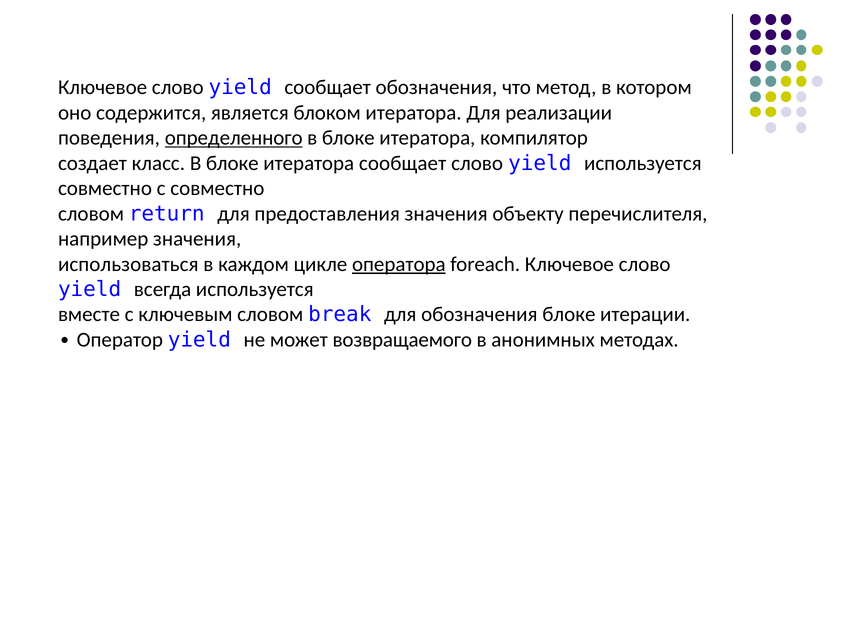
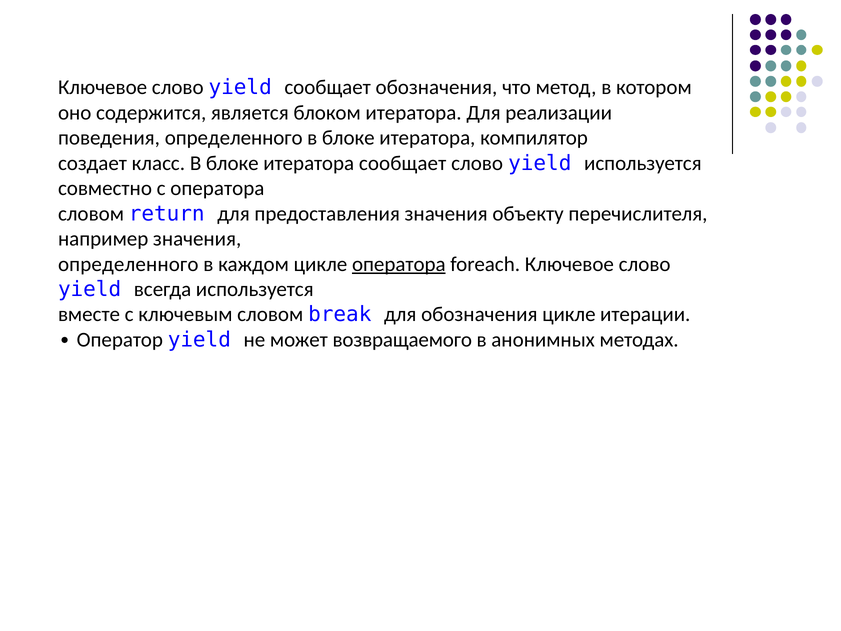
определенного at (234, 138) underline: present -> none
с совместно: совместно -> оператора
использоваться at (128, 264): использоваться -> определенного
обозначения блоке: блоке -> цикле
